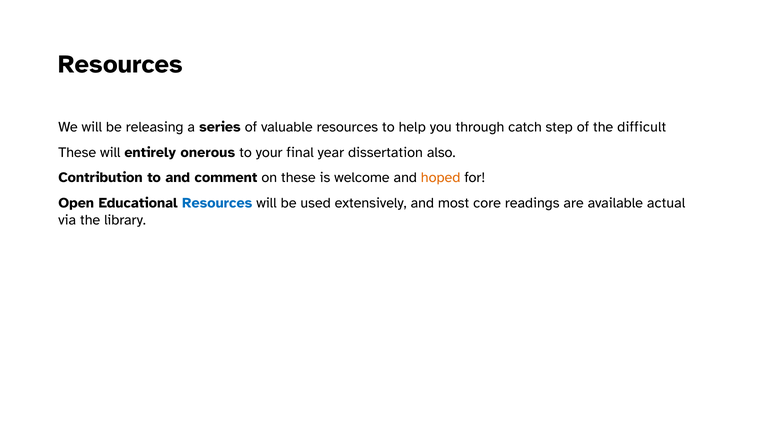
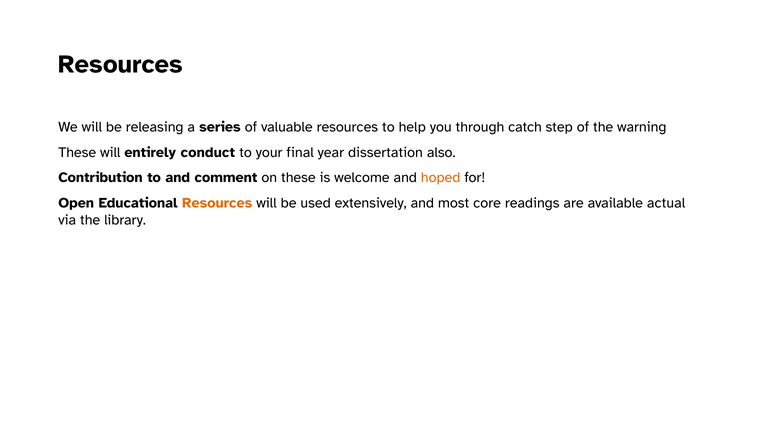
difficult: difficult -> warning
onerous: onerous -> conduct
Resources at (217, 203) colour: blue -> orange
